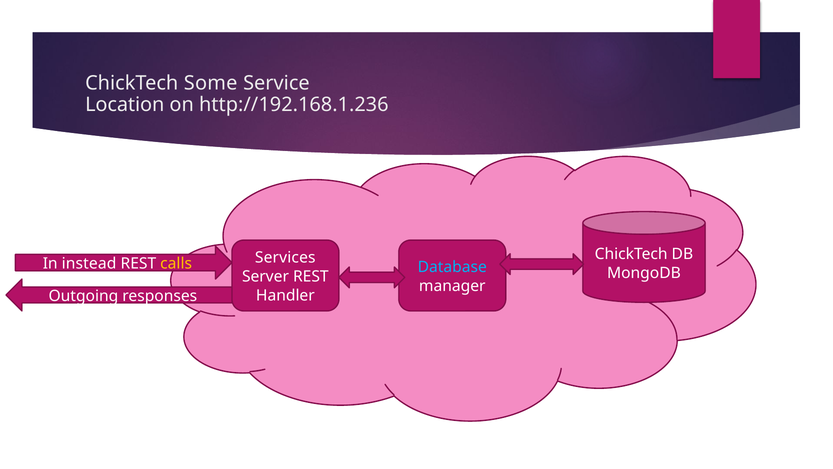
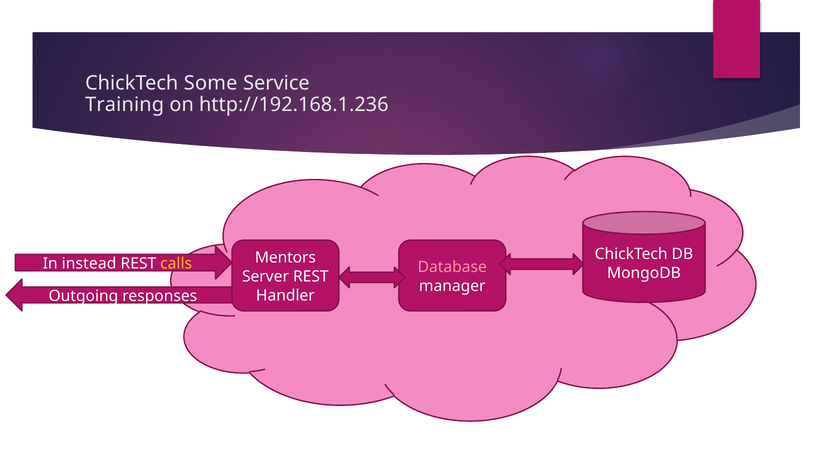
Location: Location -> Training
Services: Services -> Mentors
Database colour: light blue -> pink
